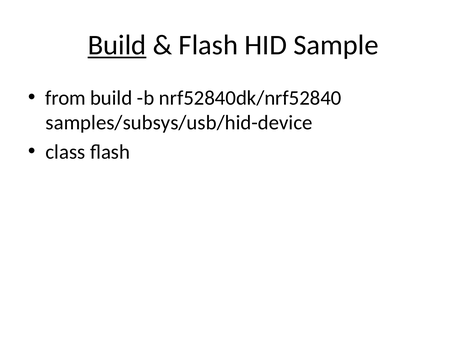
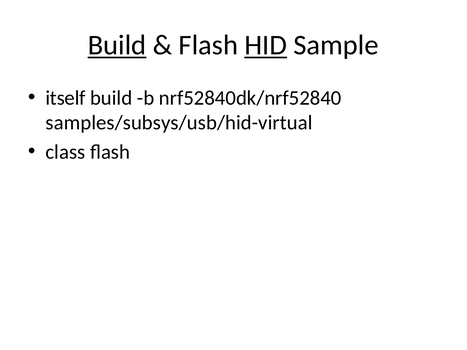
HID underline: none -> present
from: from -> itself
samples/subsys/usb/hid-device: samples/subsys/usb/hid-device -> samples/subsys/usb/hid-virtual
